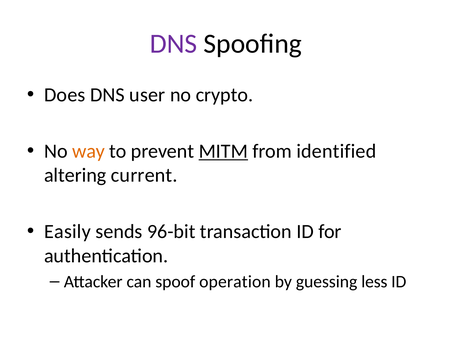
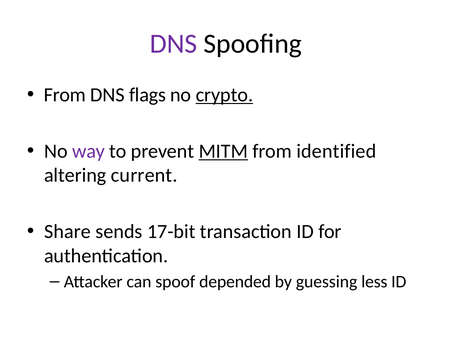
Does at (65, 95): Does -> From
user: user -> flags
crypto underline: none -> present
way colour: orange -> purple
Easily: Easily -> Share
96-bit: 96-bit -> 17-bit
operation: operation -> depended
